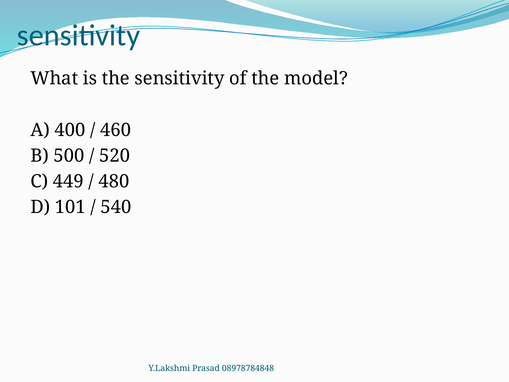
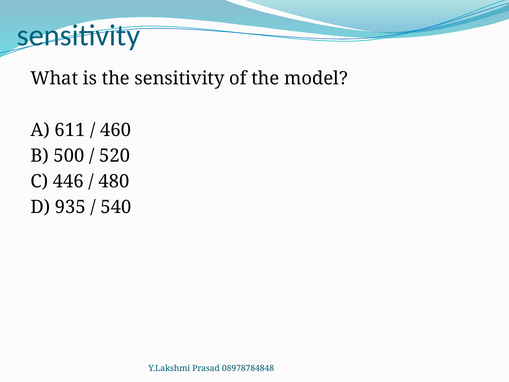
400: 400 -> 611
449: 449 -> 446
101: 101 -> 935
